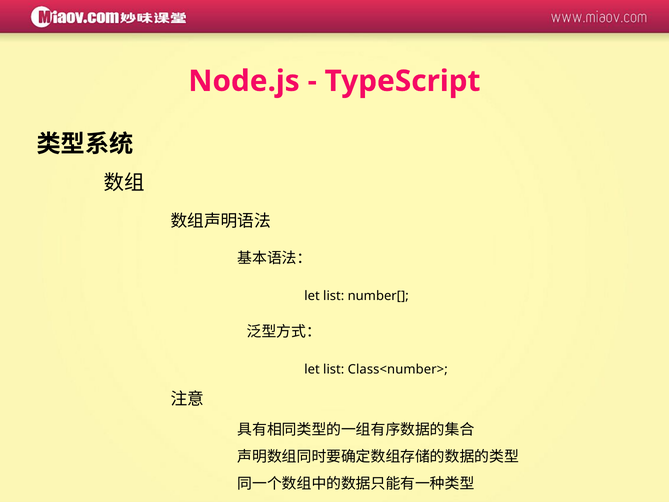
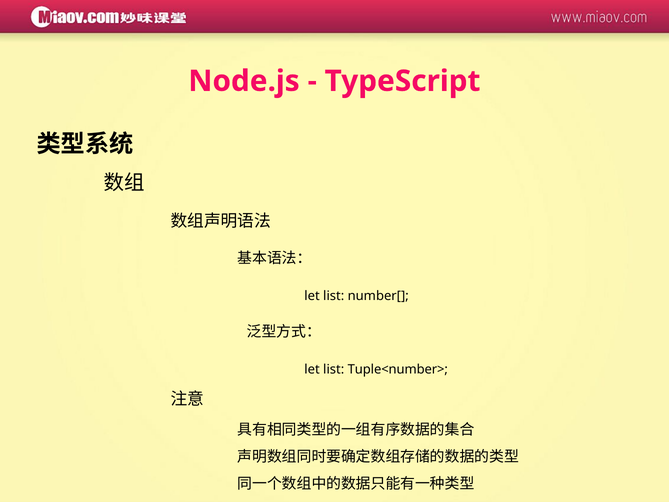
Class<number>: Class<number> -> Tuple<number>
